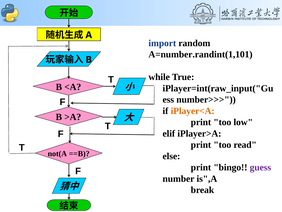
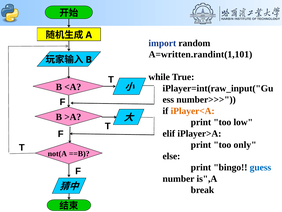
A=number.randint(1,101: A=number.randint(1,101 -> A=written.randint(1,101
read: read -> only
guess colour: purple -> blue
